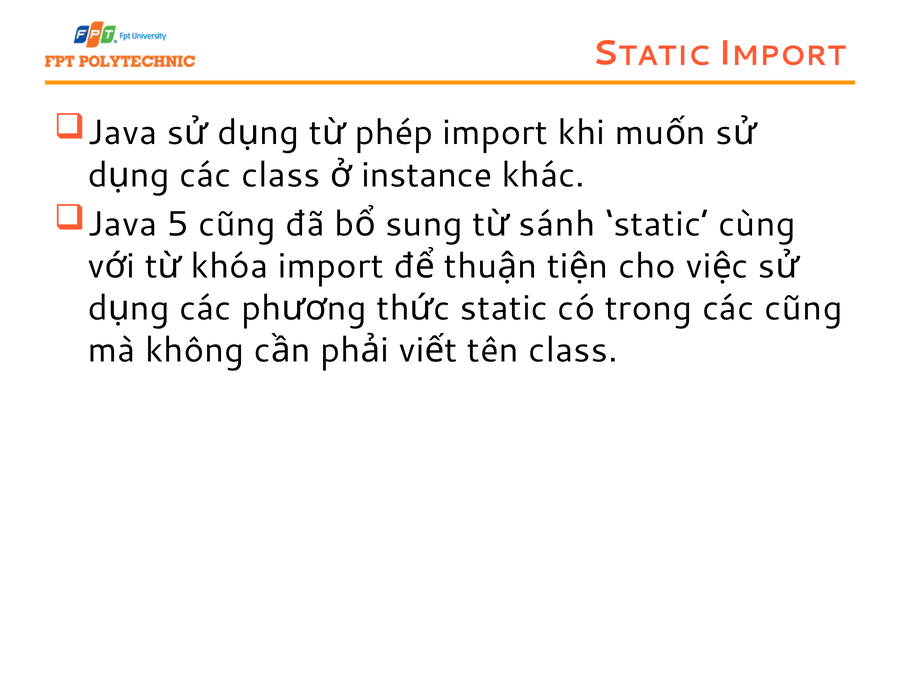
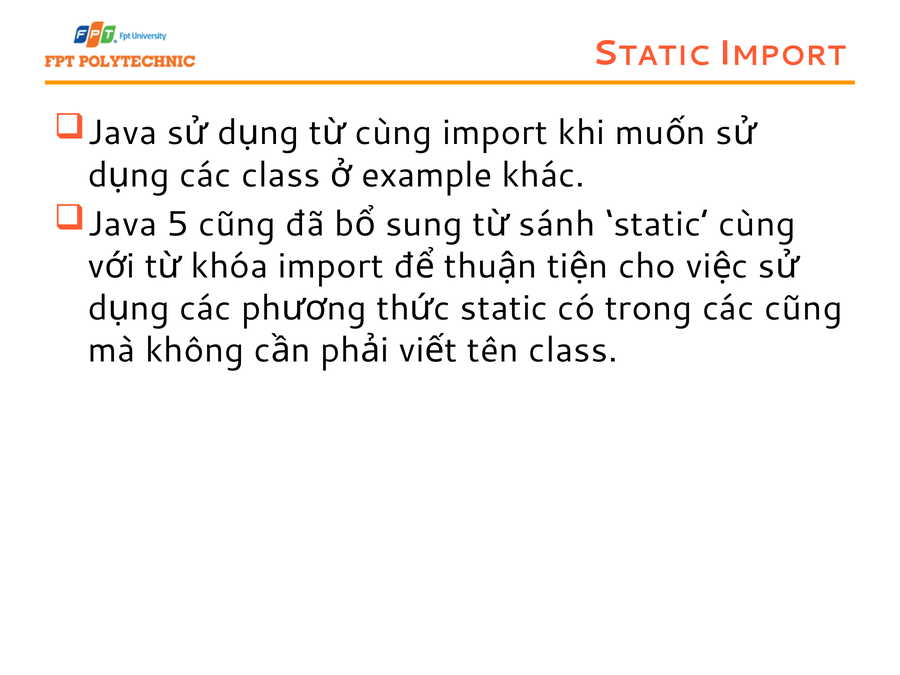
phép at (394, 133): phép -> cùng
instance: instance -> example
